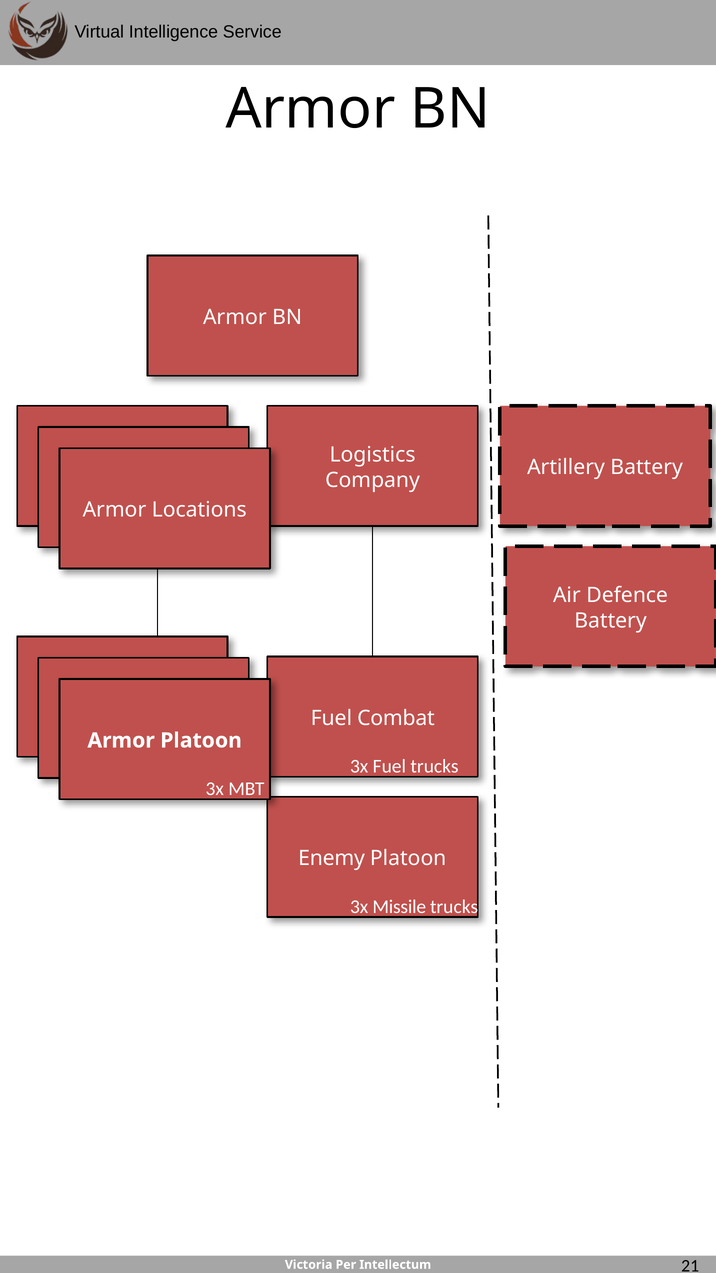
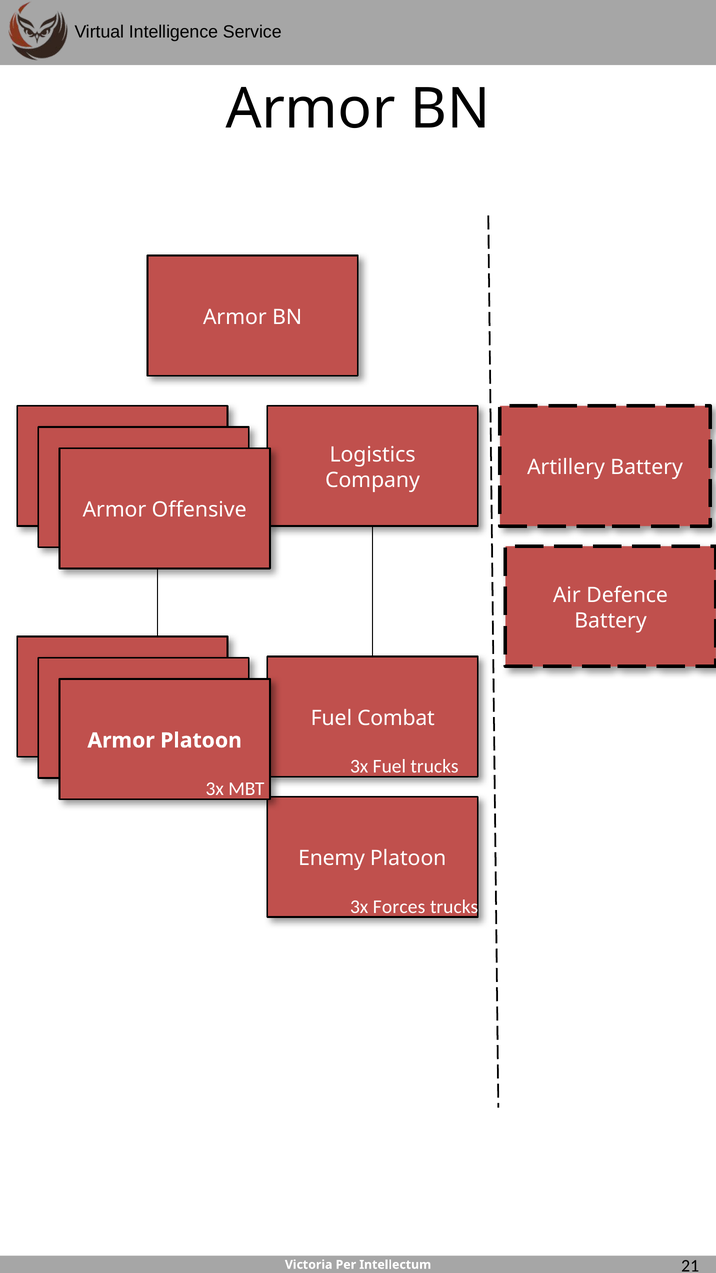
Locations: Locations -> Offensive
Missile: Missile -> Forces
